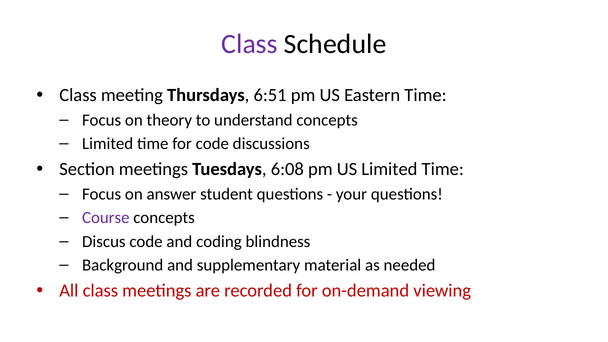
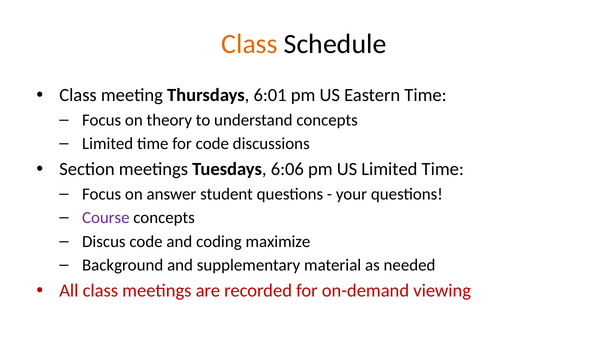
Class at (250, 44) colour: purple -> orange
6:51: 6:51 -> 6:01
6:08: 6:08 -> 6:06
blindness: blindness -> maximize
